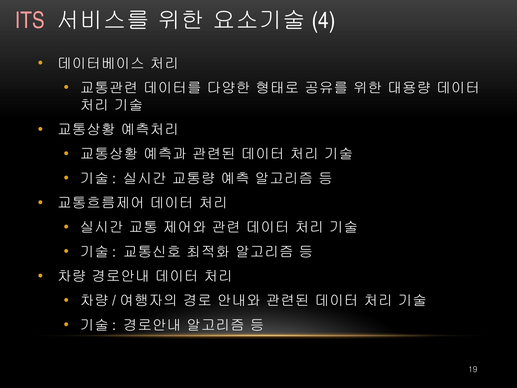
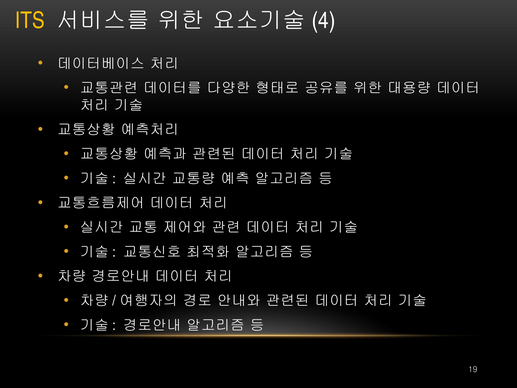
ITS colour: pink -> yellow
